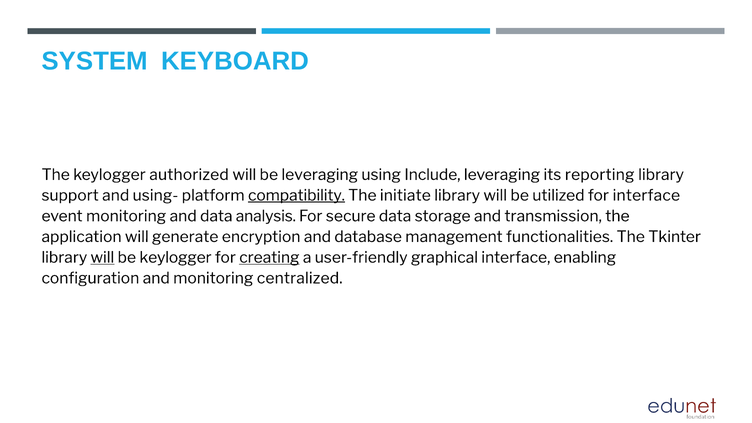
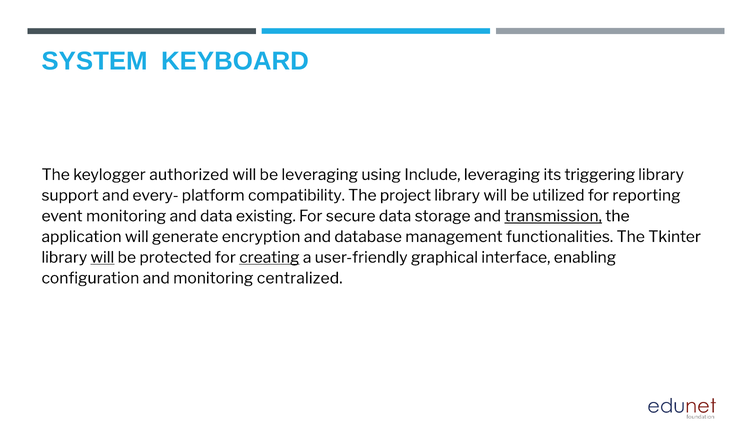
reporting: reporting -> triggering
using-: using- -> every-
compatibility underline: present -> none
initiate: initiate -> project
for interface: interface -> reporting
analysis: analysis -> existing
transmission underline: none -> present
be keylogger: keylogger -> protected
